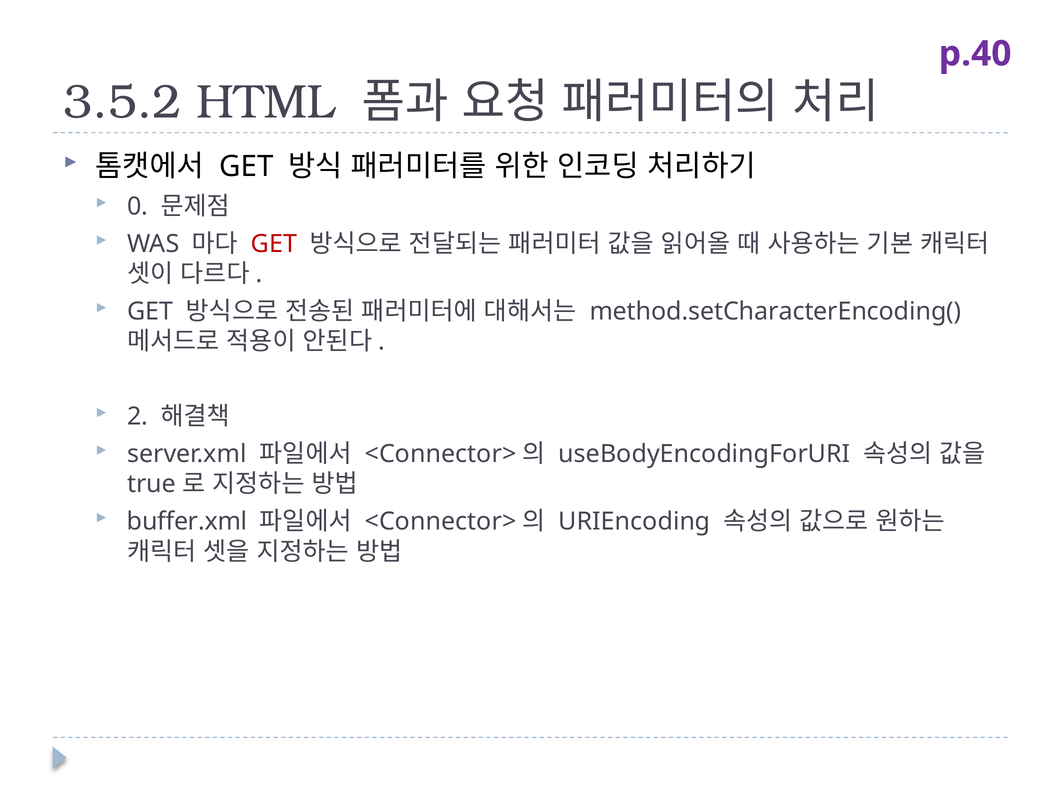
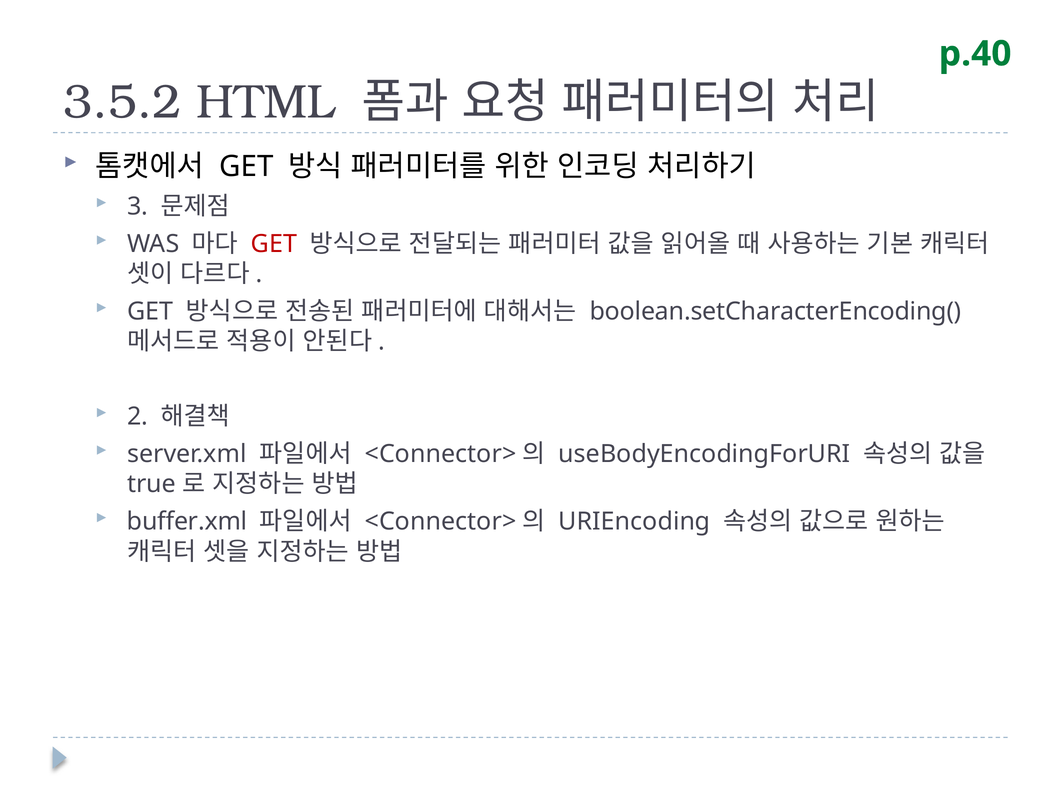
p.40 colour: purple -> green
0: 0 -> 3
method.setCharacterEncoding(: method.setCharacterEncoding( -> boolean.setCharacterEncoding(
